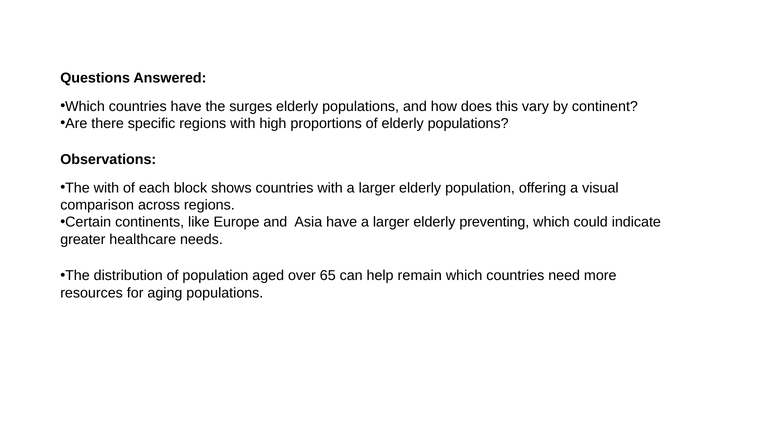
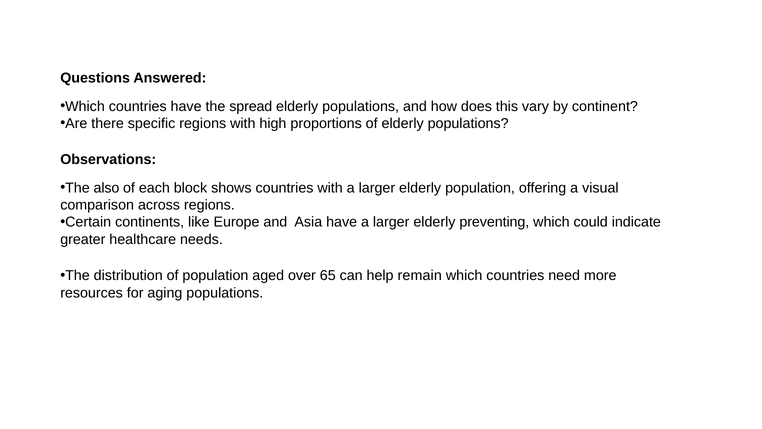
surges: surges -> spread
The with: with -> also
